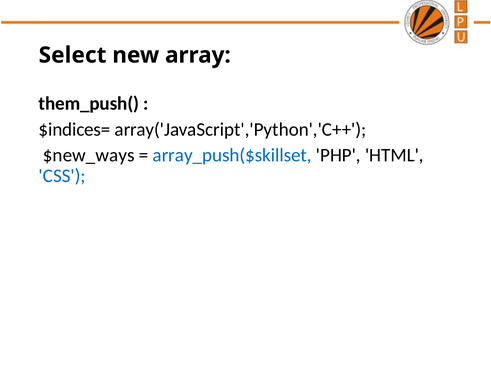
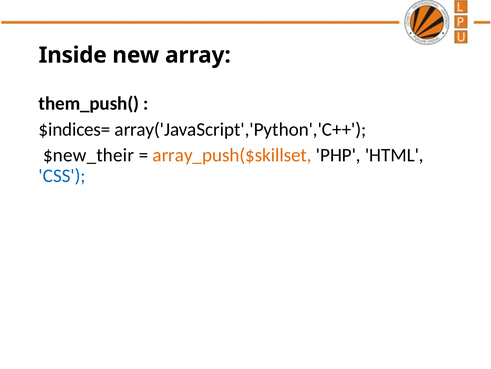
Select: Select -> Inside
$new_ways: $new_ways -> $new_their
array_push($skillset colour: blue -> orange
